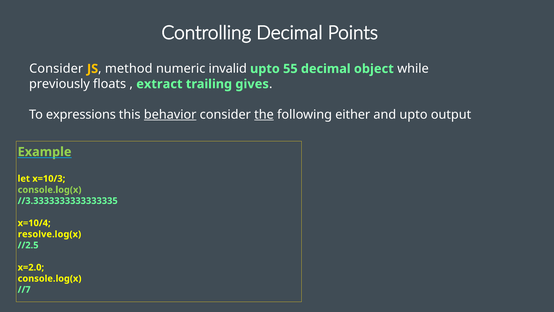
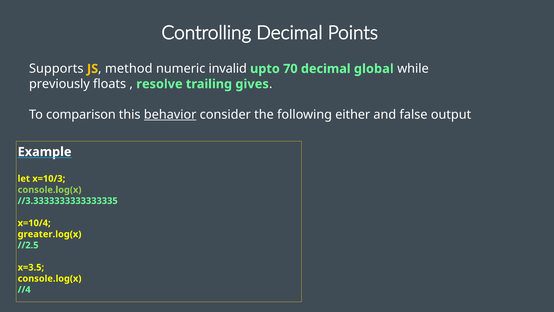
Consider at (56, 69): Consider -> Supports
55: 55 -> 70
object: object -> global
extract: extract -> resolve
expressions: expressions -> comparison
the underline: present -> none
and upto: upto -> false
Example colour: light green -> white
resolve.log(x: resolve.log(x -> greater.log(x
x=2.0: x=2.0 -> x=3.5
//7: //7 -> //4
